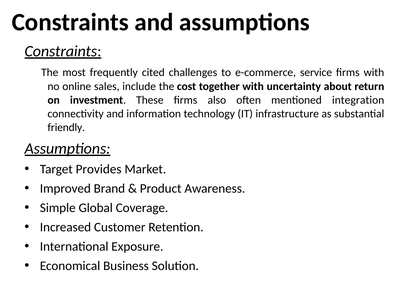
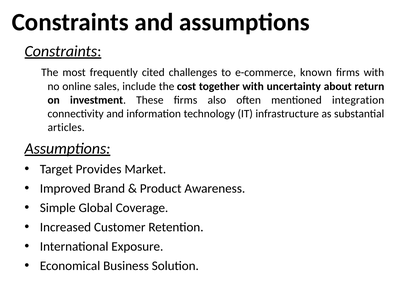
service: service -> known
friendly: friendly -> articles
